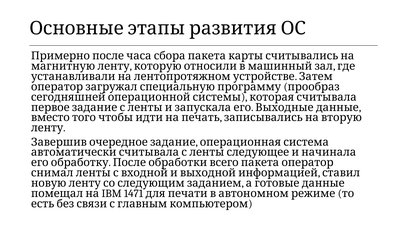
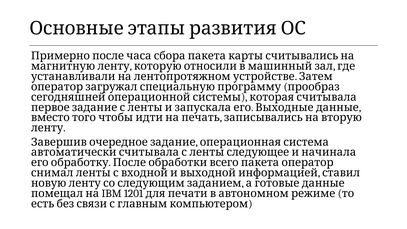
1471: 1471 -> 1201
